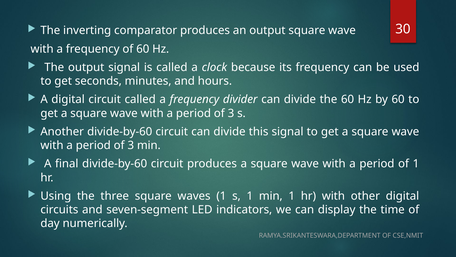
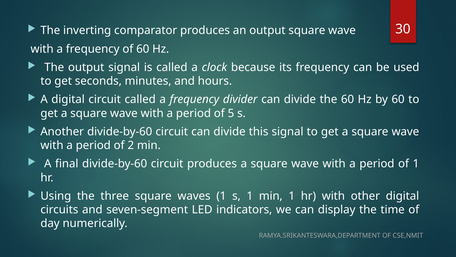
3 at (231, 113): 3 -> 5
3 at (131, 145): 3 -> 2
